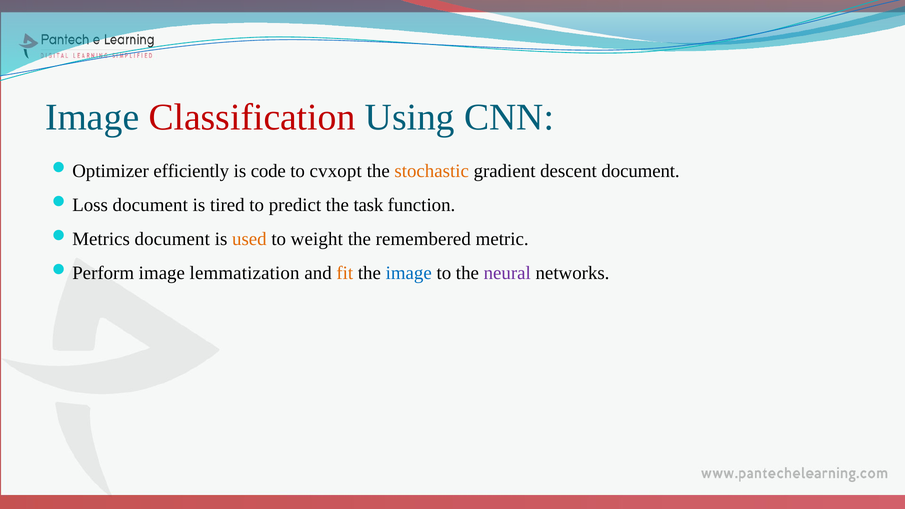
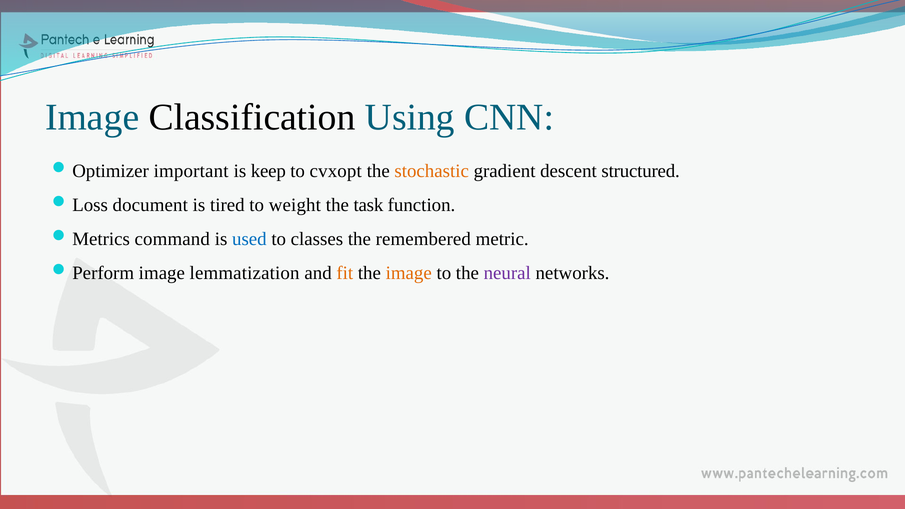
Classification colour: red -> black
efficiently: efficiently -> important
code: code -> keep
descent document: document -> structured
predict: predict -> weight
document at (172, 239): document -> command
used colour: orange -> blue
weight: weight -> classes
image at (409, 273) colour: blue -> orange
